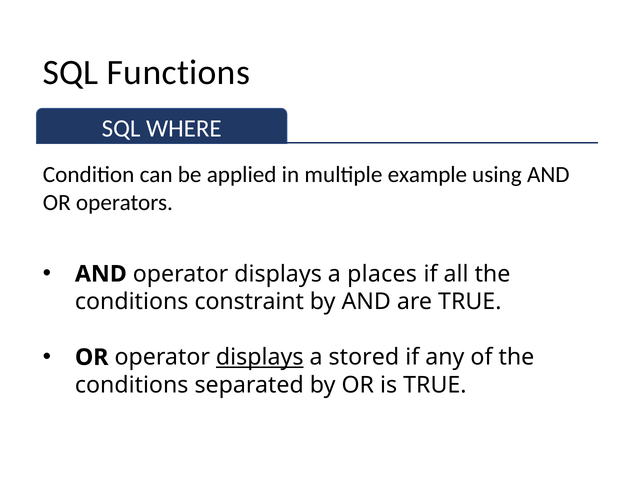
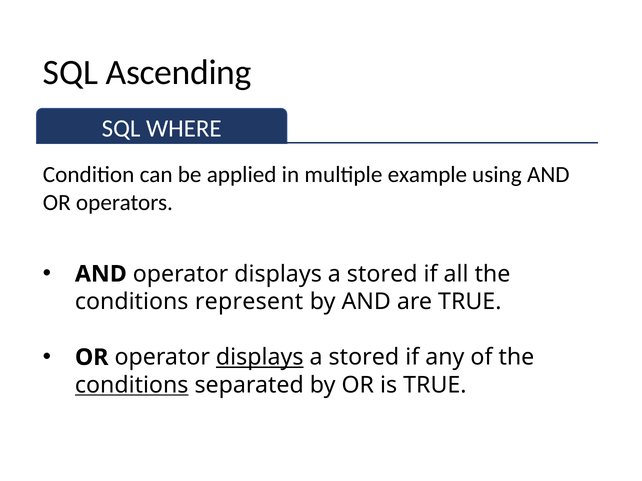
Functions: Functions -> Ascending
places at (382, 274): places -> stored
constraint: constraint -> represent
conditions at (132, 385) underline: none -> present
